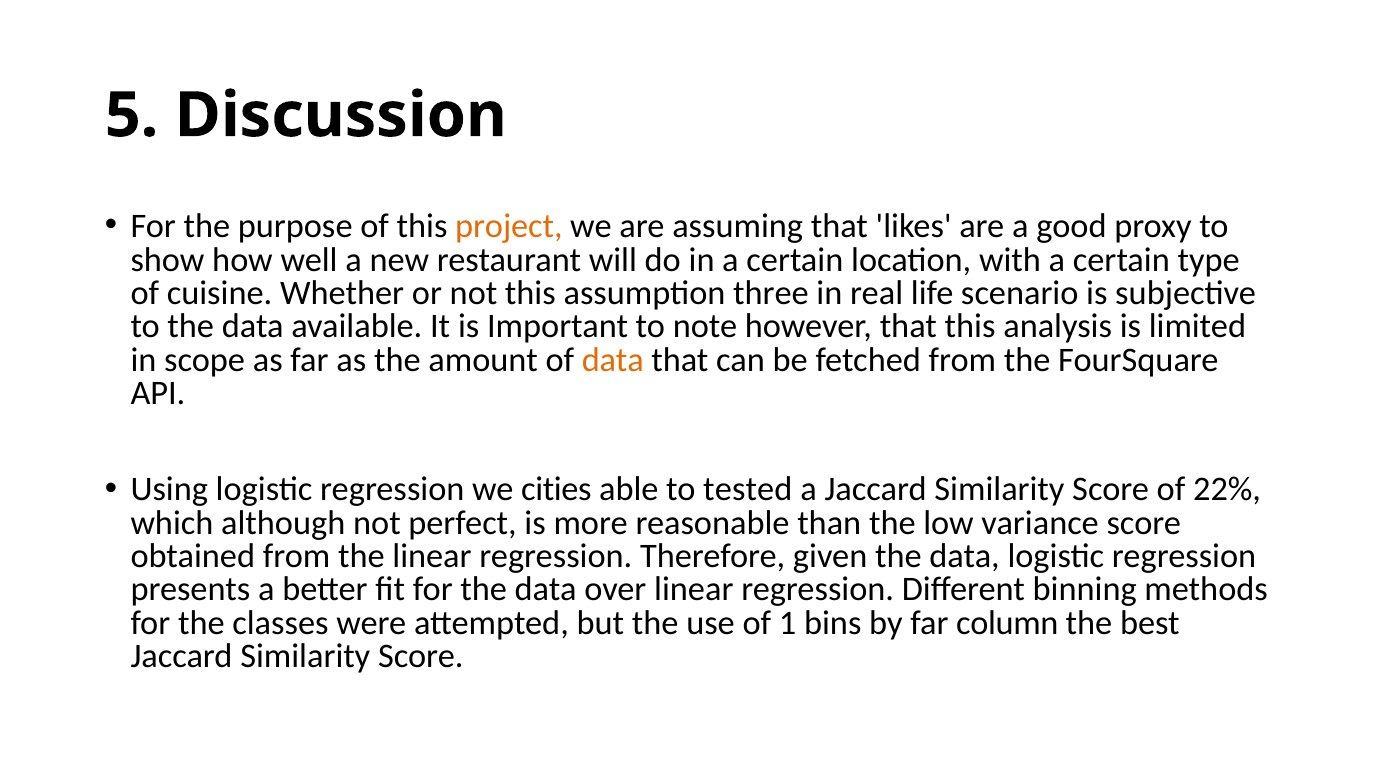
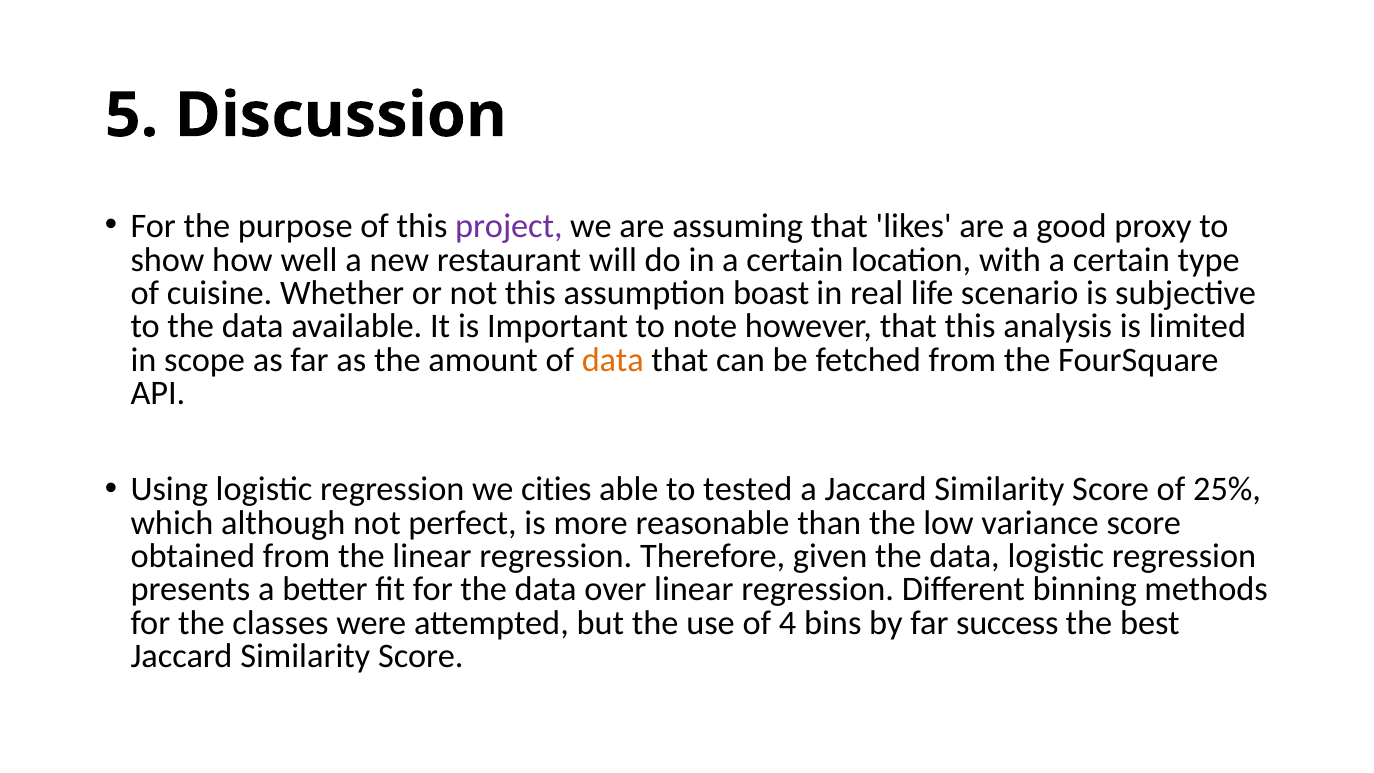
project colour: orange -> purple
three: three -> boast
22%: 22% -> 25%
1: 1 -> 4
column: column -> success
